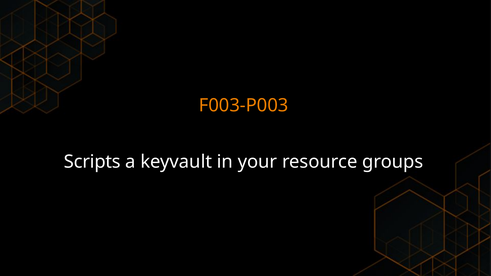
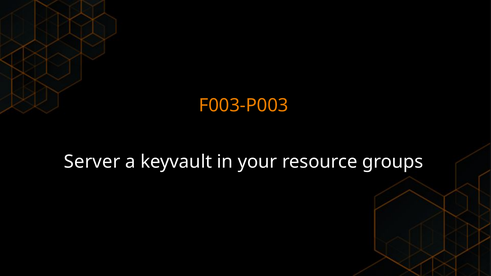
Scripts: Scripts -> Server
